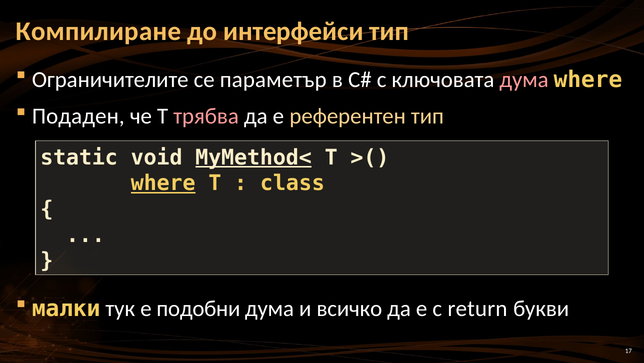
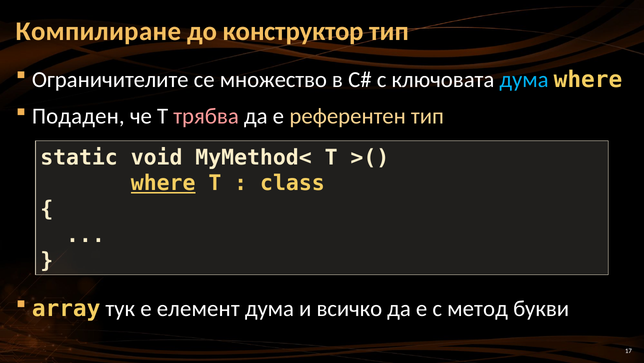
интерфейси: интерфейси -> конструктор
параметър: параметър -> множество
дума at (524, 79) colour: pink -> light blue
MyMethod< underline: present -> none
малки: малки -> array
подобни: подобни -> елемент
return: return -> метод
